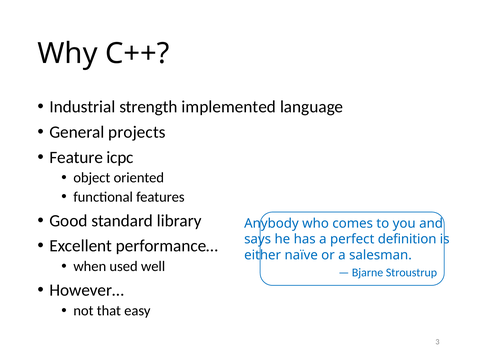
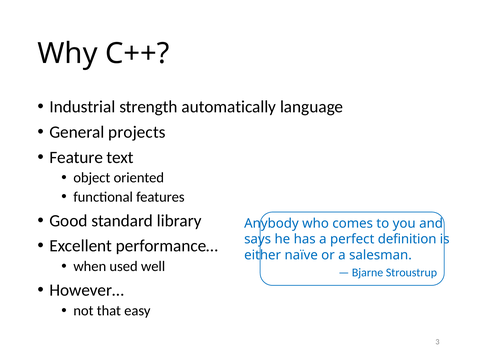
implemented: implemented -> automatically
icpc: icpc -> text
